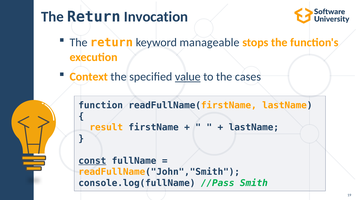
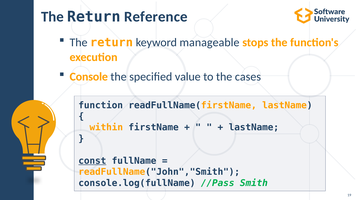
Invocation: Invocation -> Reference
Context: Context -> Console
value underline: present -> none
result: result -> within
